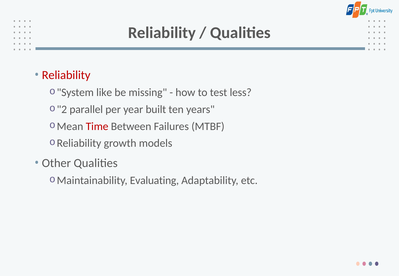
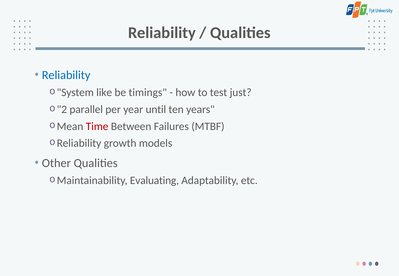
Reliability at (66, 75) colour: red -> blue
missing: missing -> timings
less: less -> just
built: built -> until
